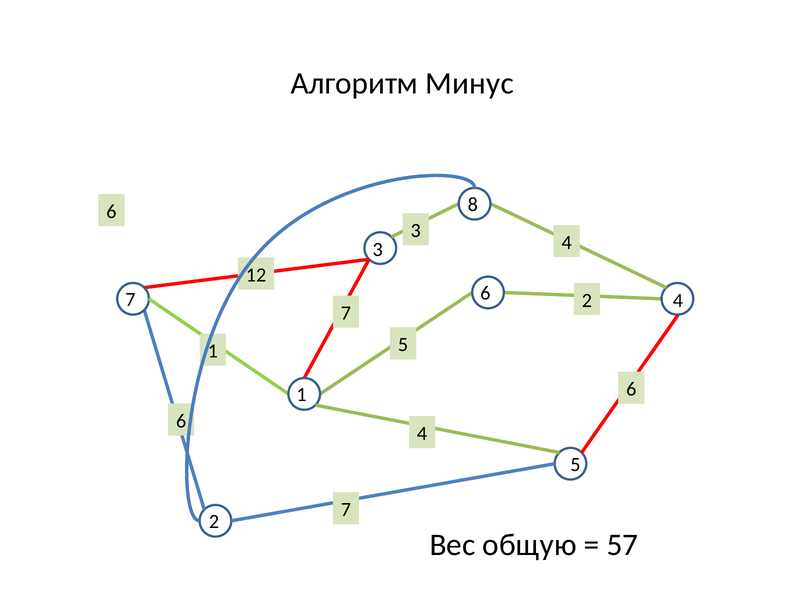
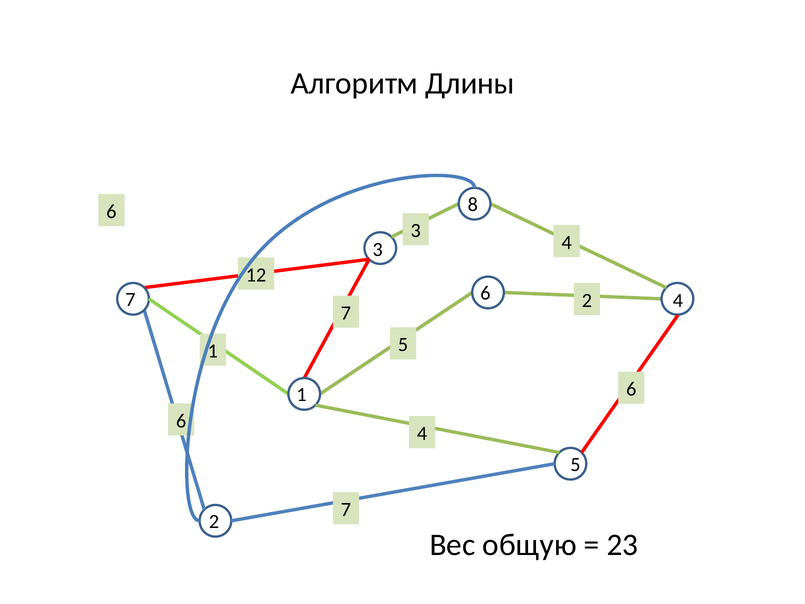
Минус: Минус -> Длины
57: 57 -> 23
